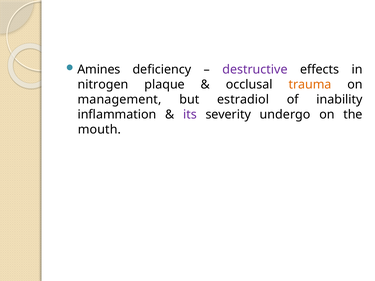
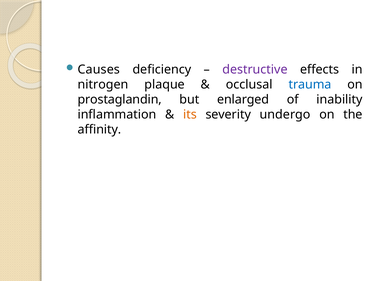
Amines: Amines -> Causes
trauma colour: orange -> blue
management: management -> prostaglandin
estradiol: estradiol -> enlarged
its colour: purple -> orange
mouth: mouth -> affinity
